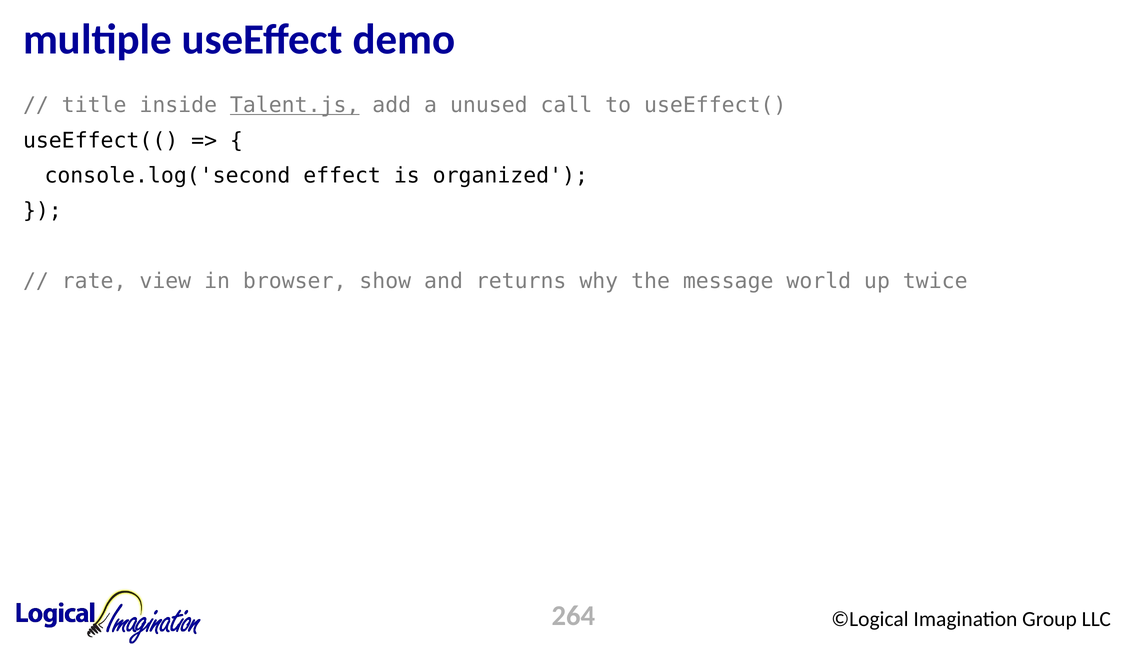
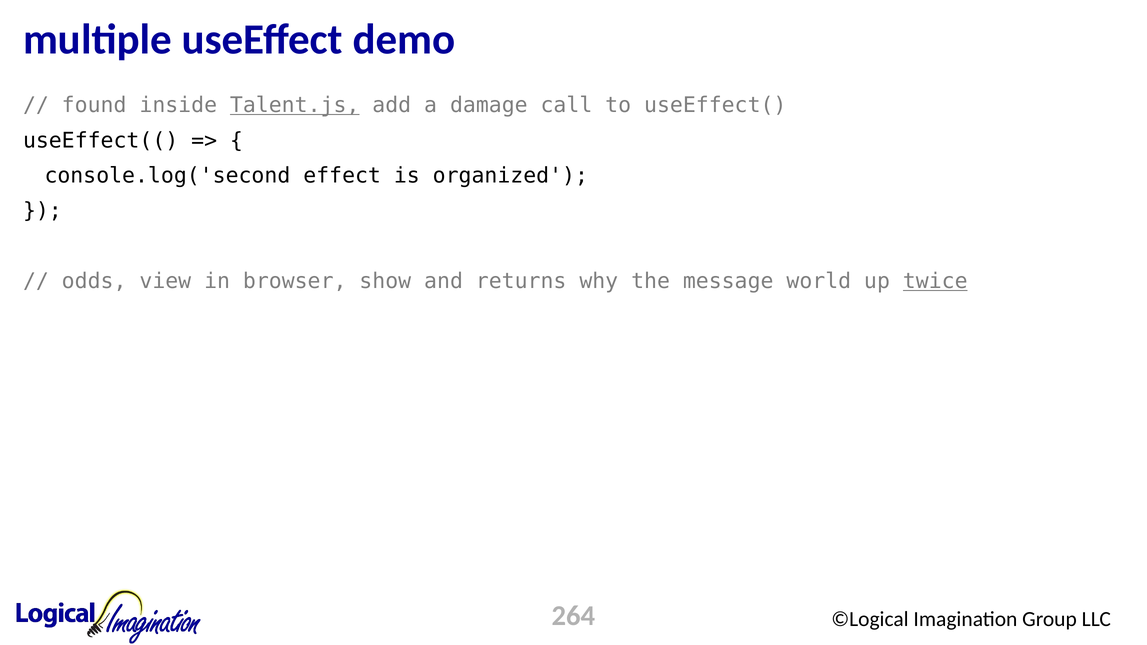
title: title -> found
unused: unused -> damage
rate: rate -> odds
twice underline: none -> present
